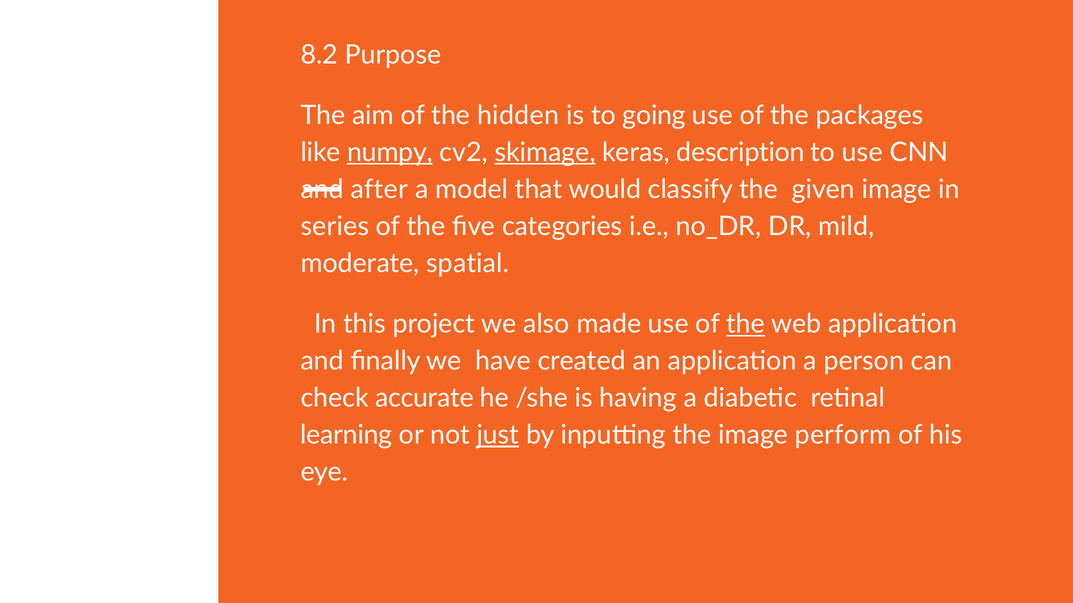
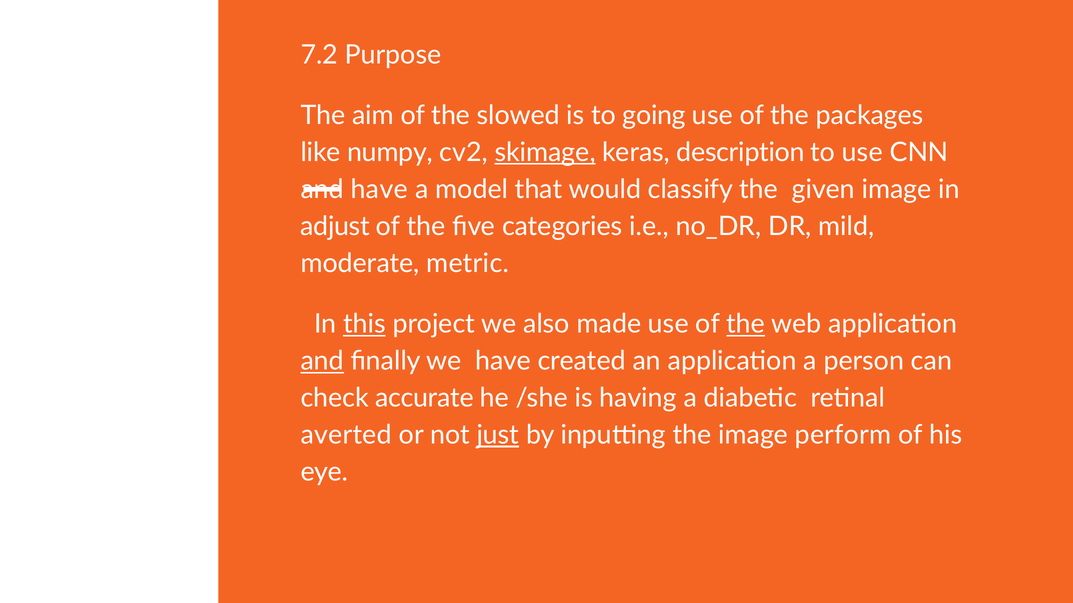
8.2: 8.2 -> 7.2
hidden: hidden -> slowed
numpy underline: present -> none
and after: after -> have
series: series -> adjust
spatial: spatial -> metric
this underline: none -> present
and at (322, 361) underline: none -> present
learning: learning -> averted
